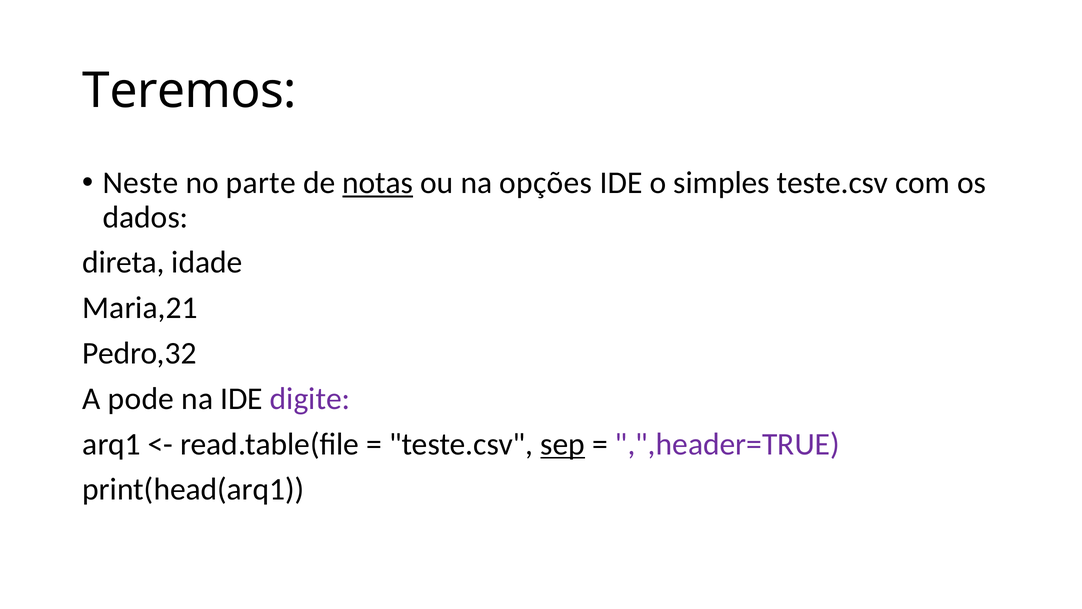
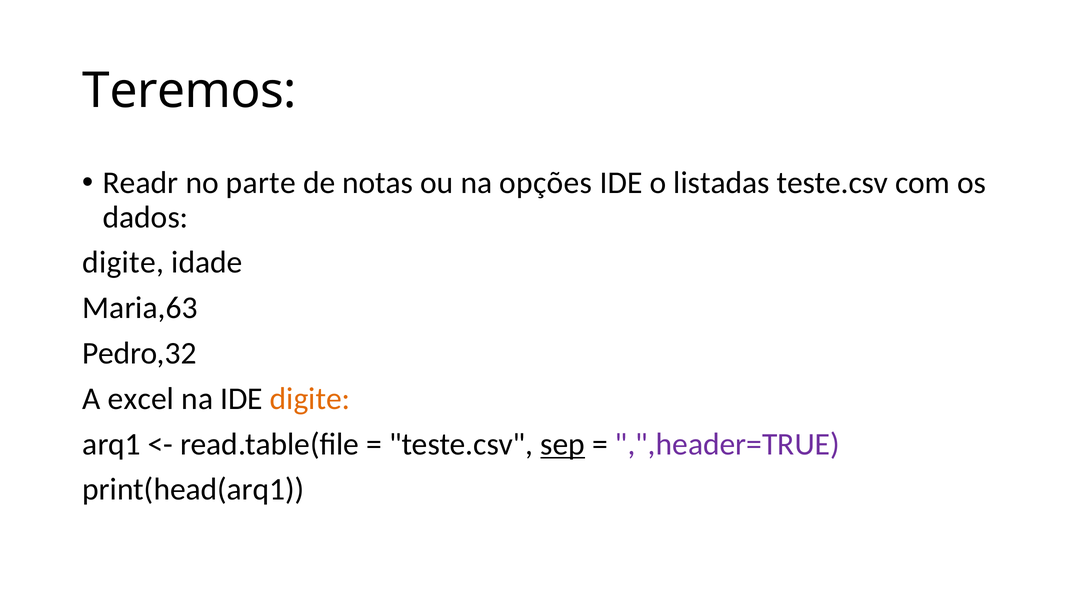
Neste: Neste -> Readr
notas underline: present -> none
simples: simples -> listadas
direta at (124, 262): direta -> digite
Maria,21: Maria,21 -> Maria,63
pode: pode -> excel
digite at (310, 398) colour: purple -> orange
